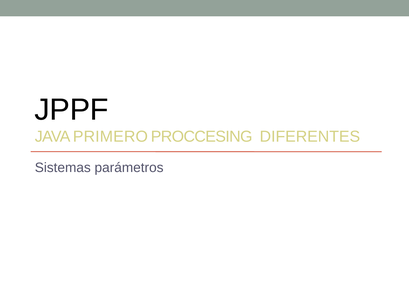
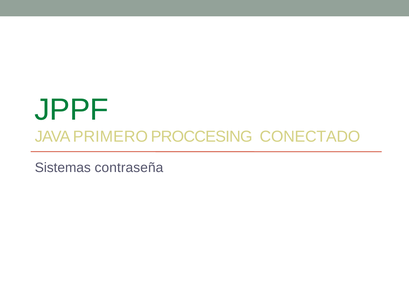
JPPF colour: black -> green
DIFERENTES: DIFERENTES -> CONECTADO
parámetros: parámetros -> contraseña
